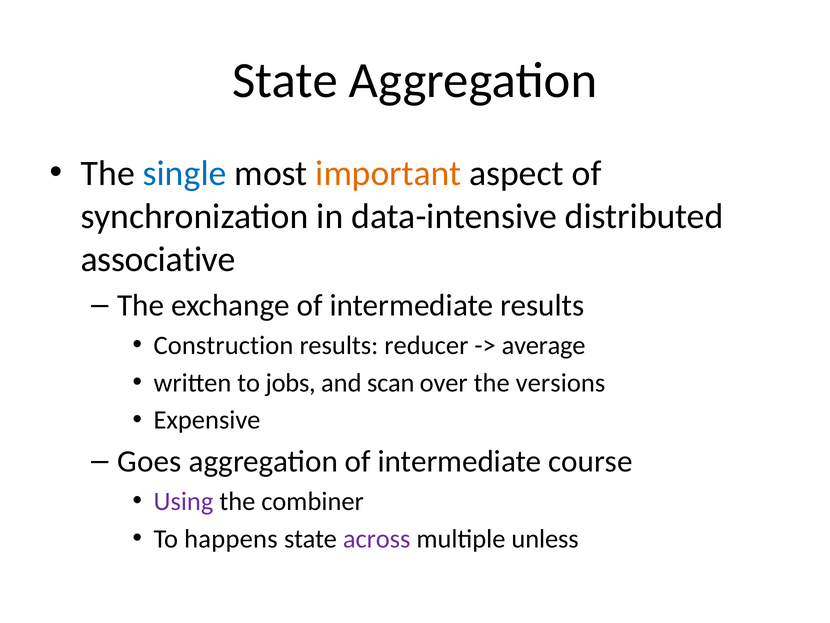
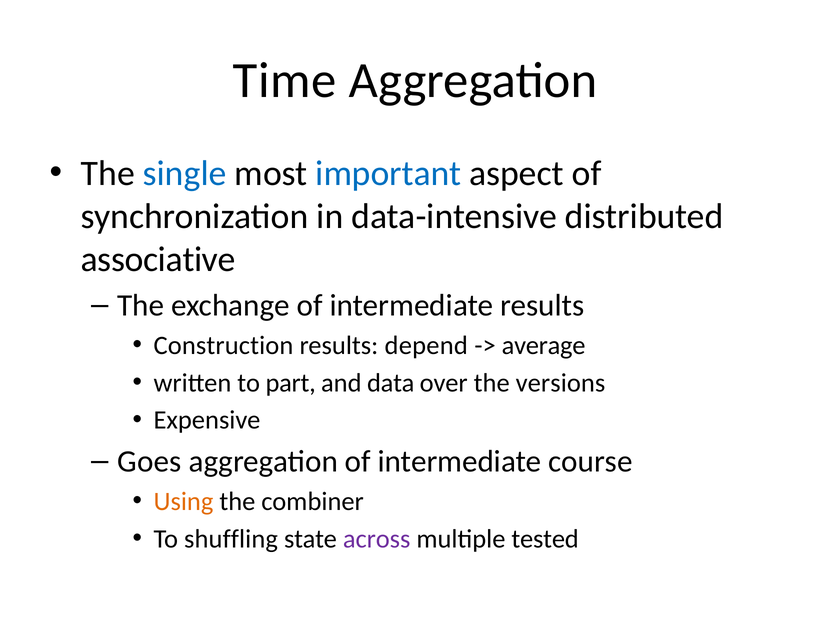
State at (285, 80): State -> Time
important colour: orange -> blue
reducer: reducer -> depend
jobs: jobs -> part
scan: scan -> data
Using colour: purple -> orange
happens: happens -> shuffling
unless: unless -> tested
